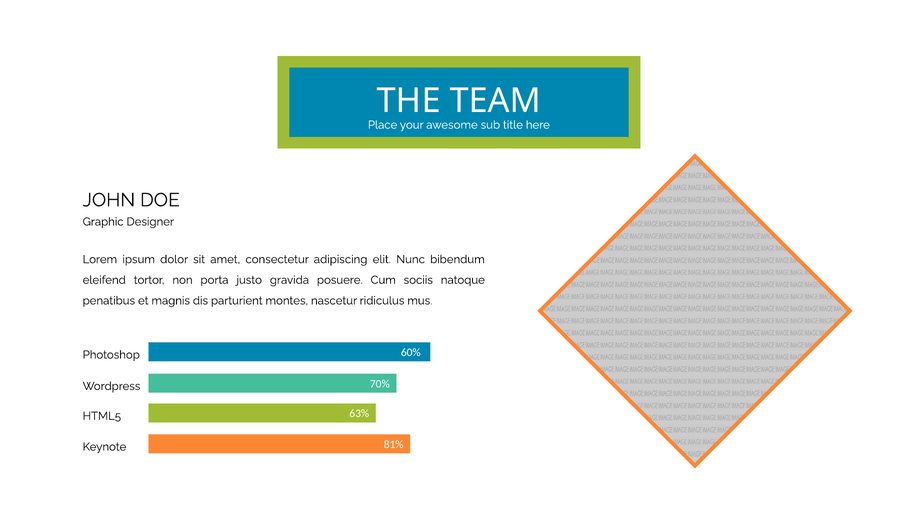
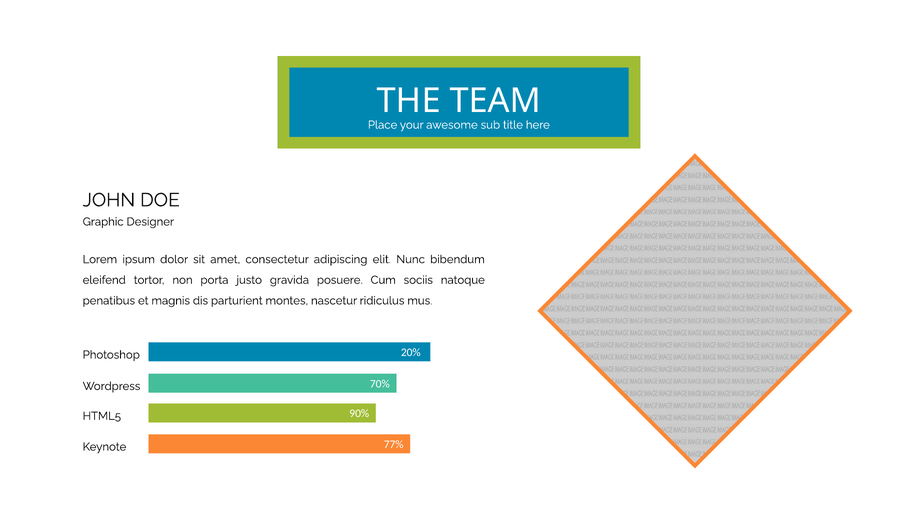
60%: 60% -> 20%
63%: 63% -> 90%
81%: 81% -> 77%
